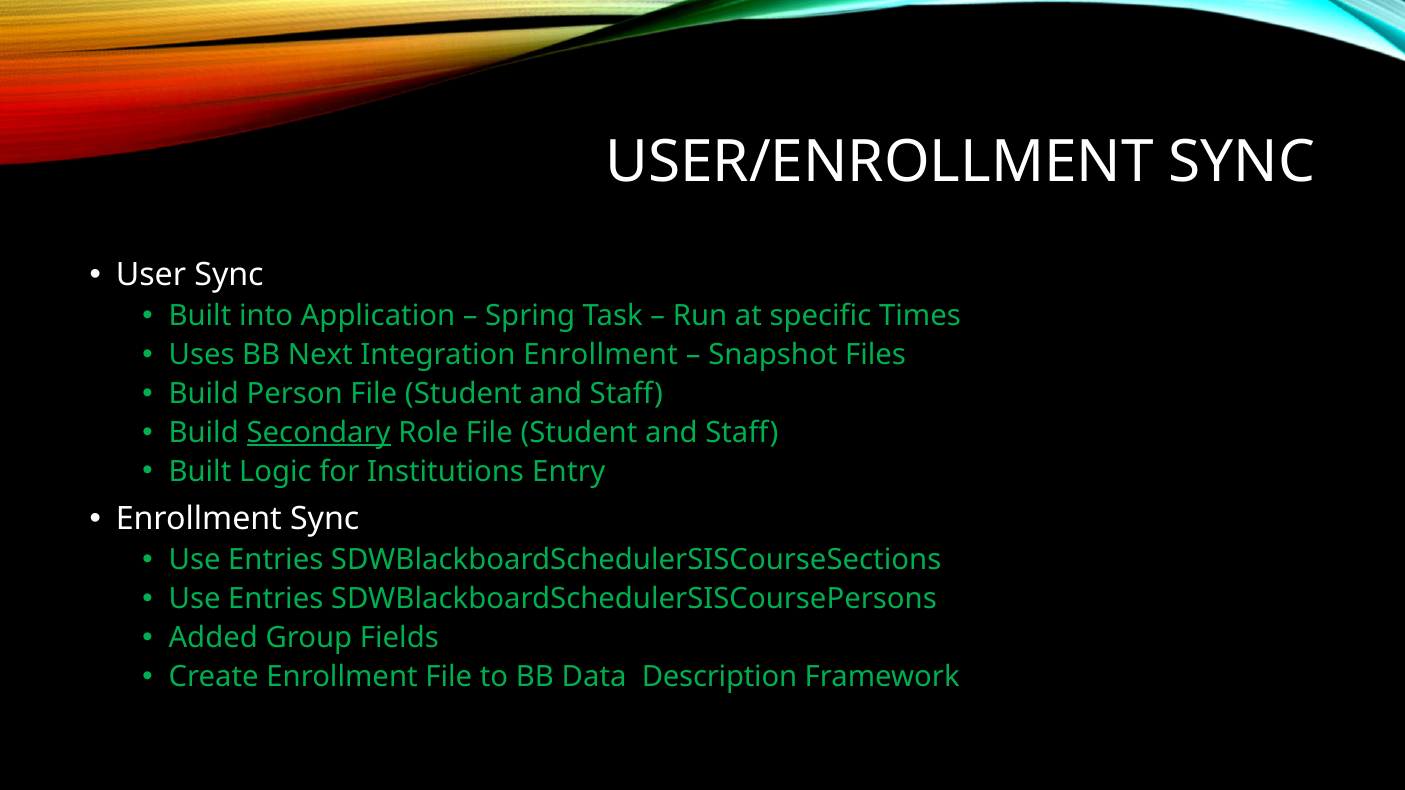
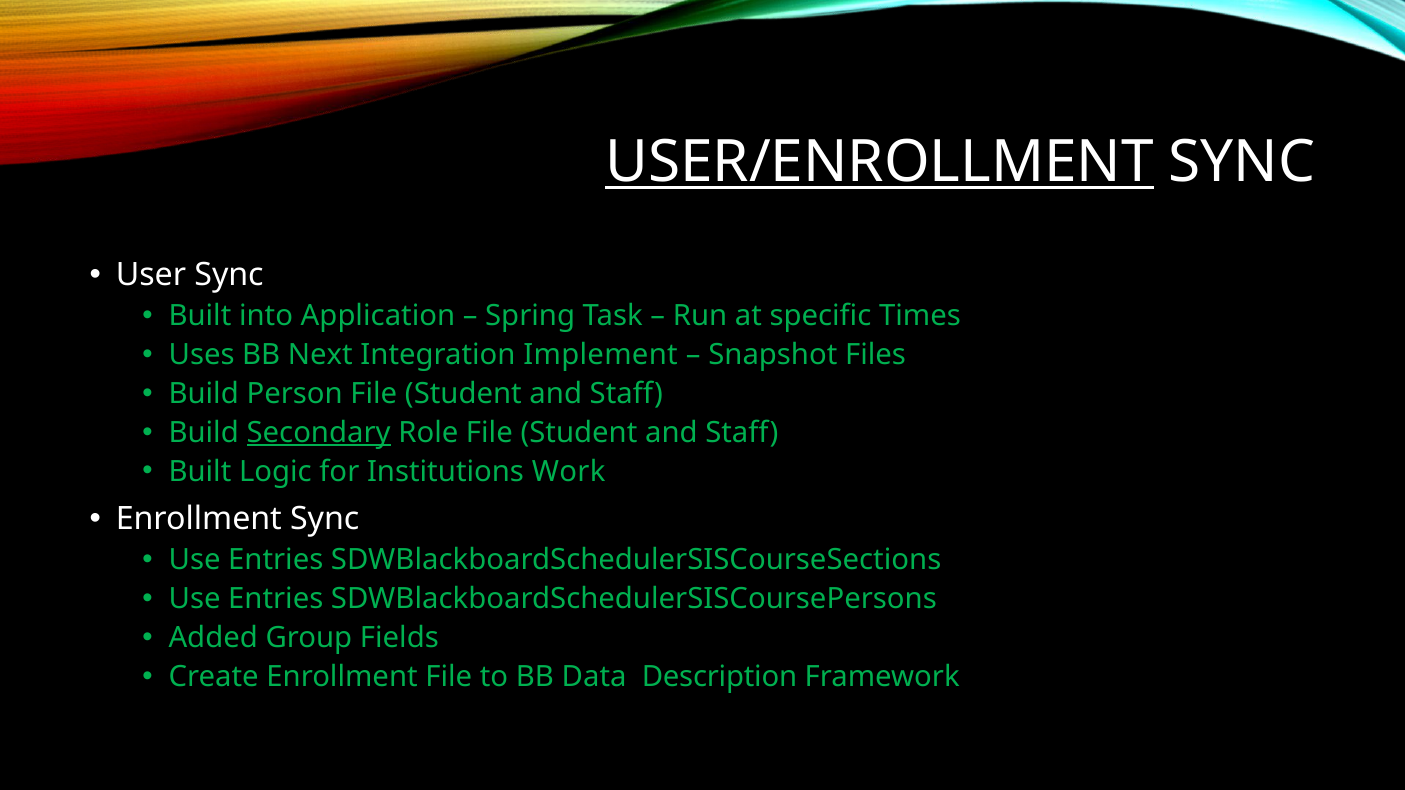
USER/ENROLLMENT underline: none -> present
Integration Enrollment: Enrollment -> Implement
Entry: Entry -> Work
